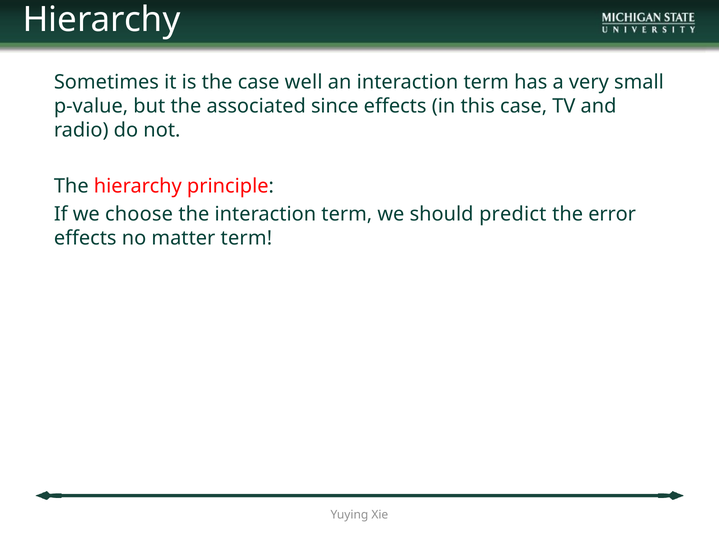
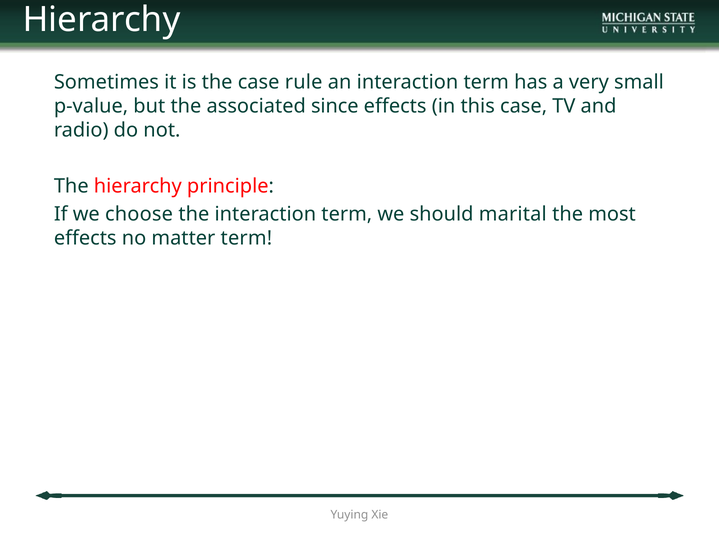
well: well -> rule
predict: predict -> marital
error: error -> most
